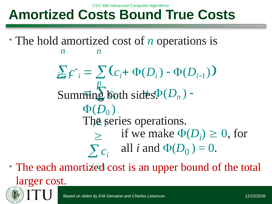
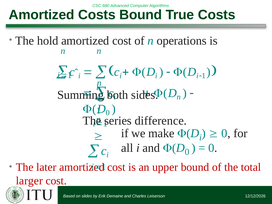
operations at (161, 121): operations -> difference
each: each -> later
